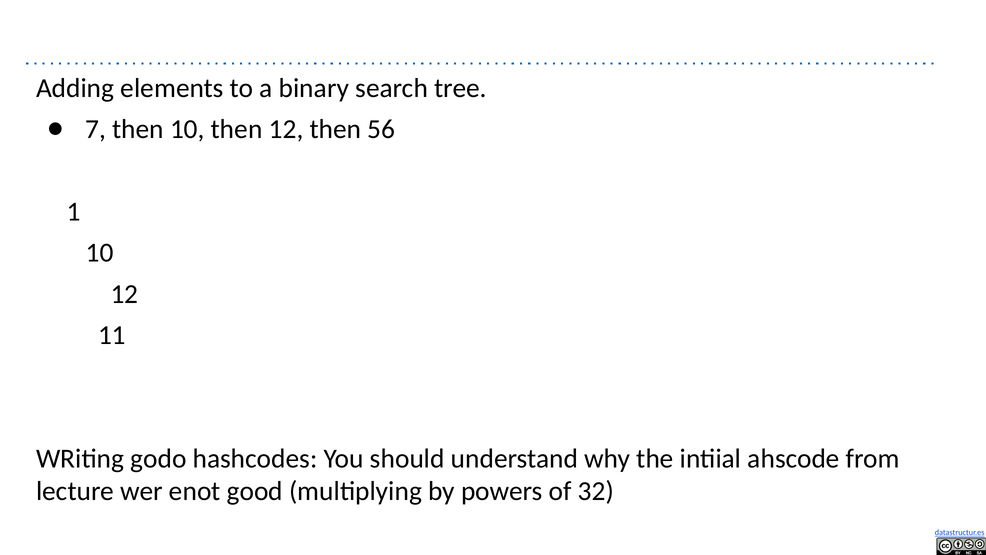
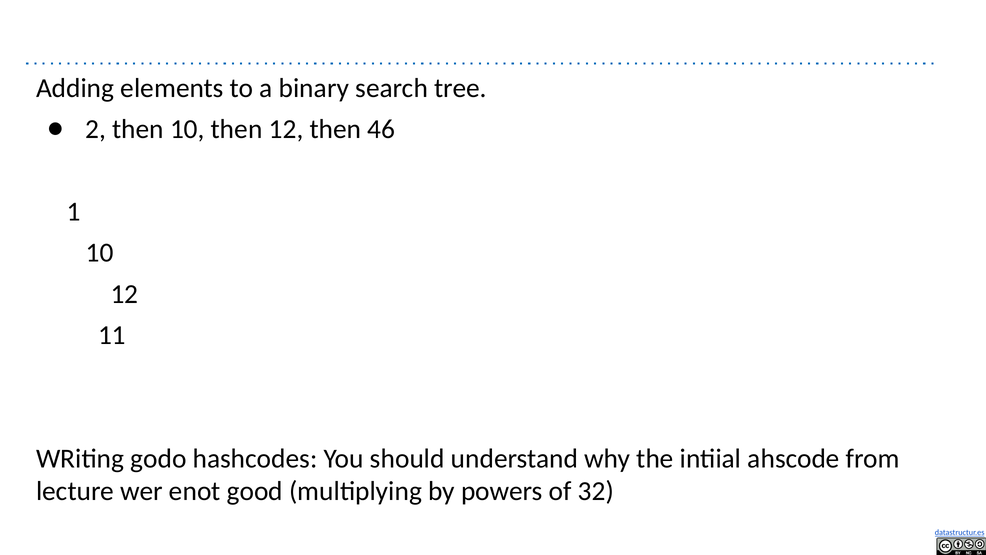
7: 7 -> 2
56: 56 -> 46
